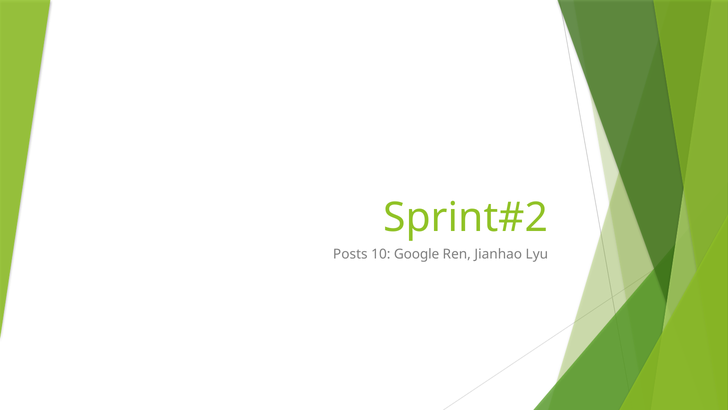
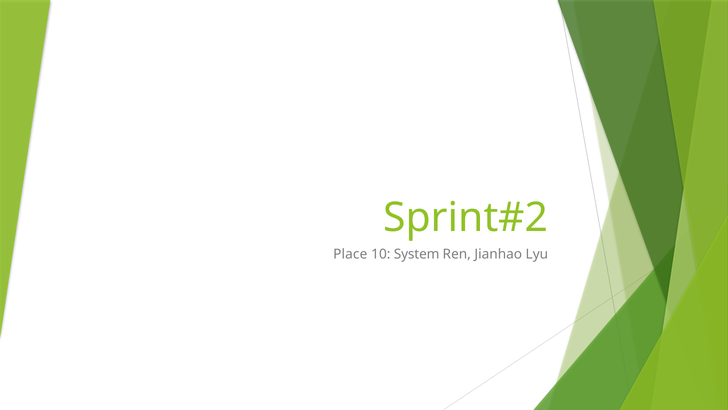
Posts: Posts -> Place
Google: Google -> System
